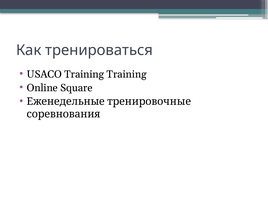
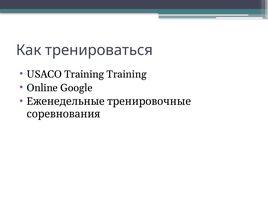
Square: Square -> Google
